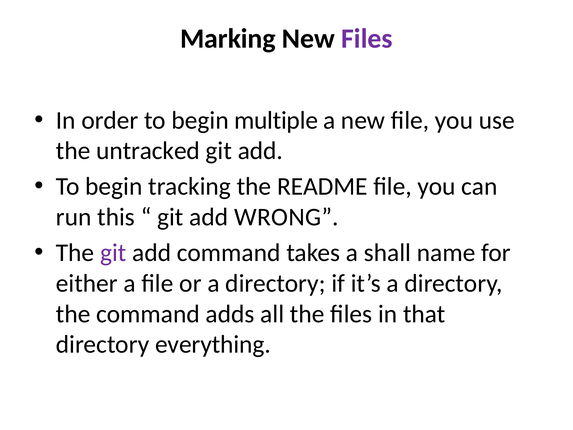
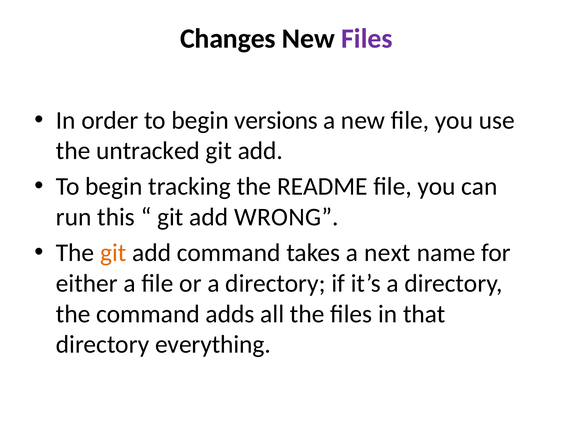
Marking: Marking -> Changes
multiple: multiple -> versions
git at (113, 253) colour: purple -> orange
shall: shall -> next
